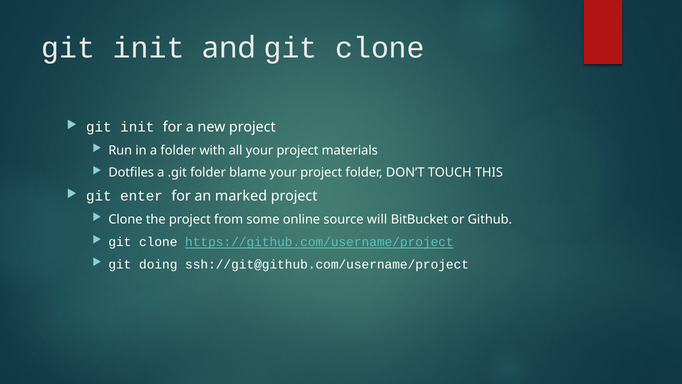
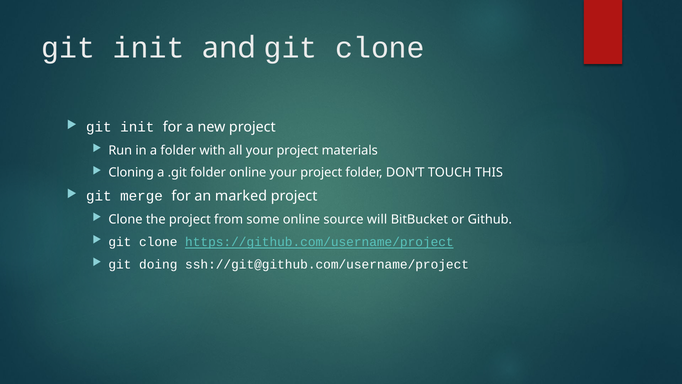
Dotfiles: Dotfiles -> Cloning
folder blame: blame -> online
enter: enter -> merge
